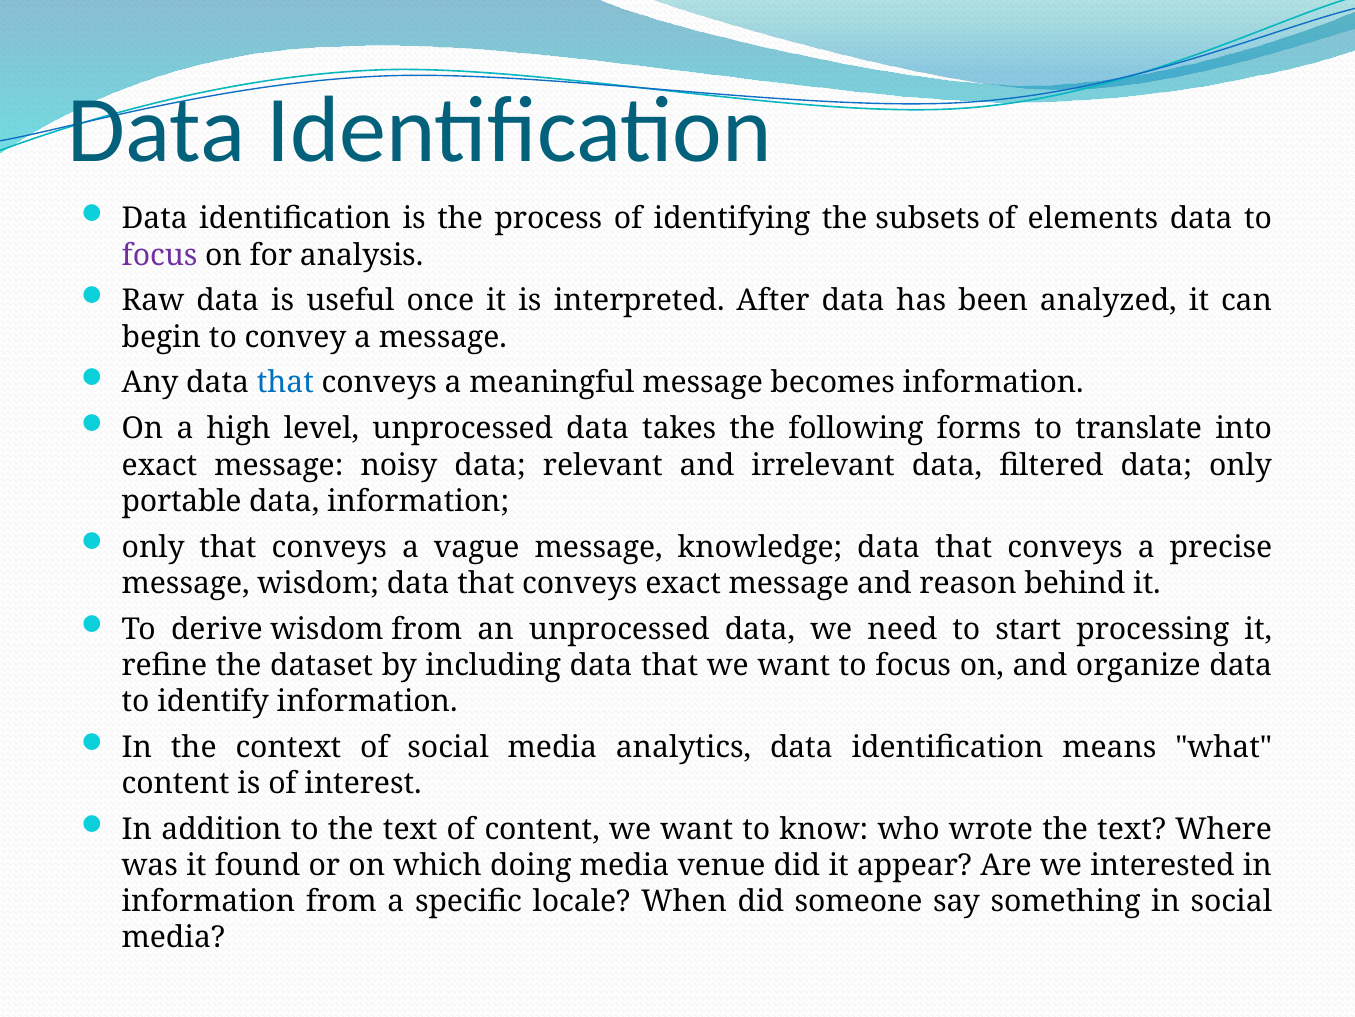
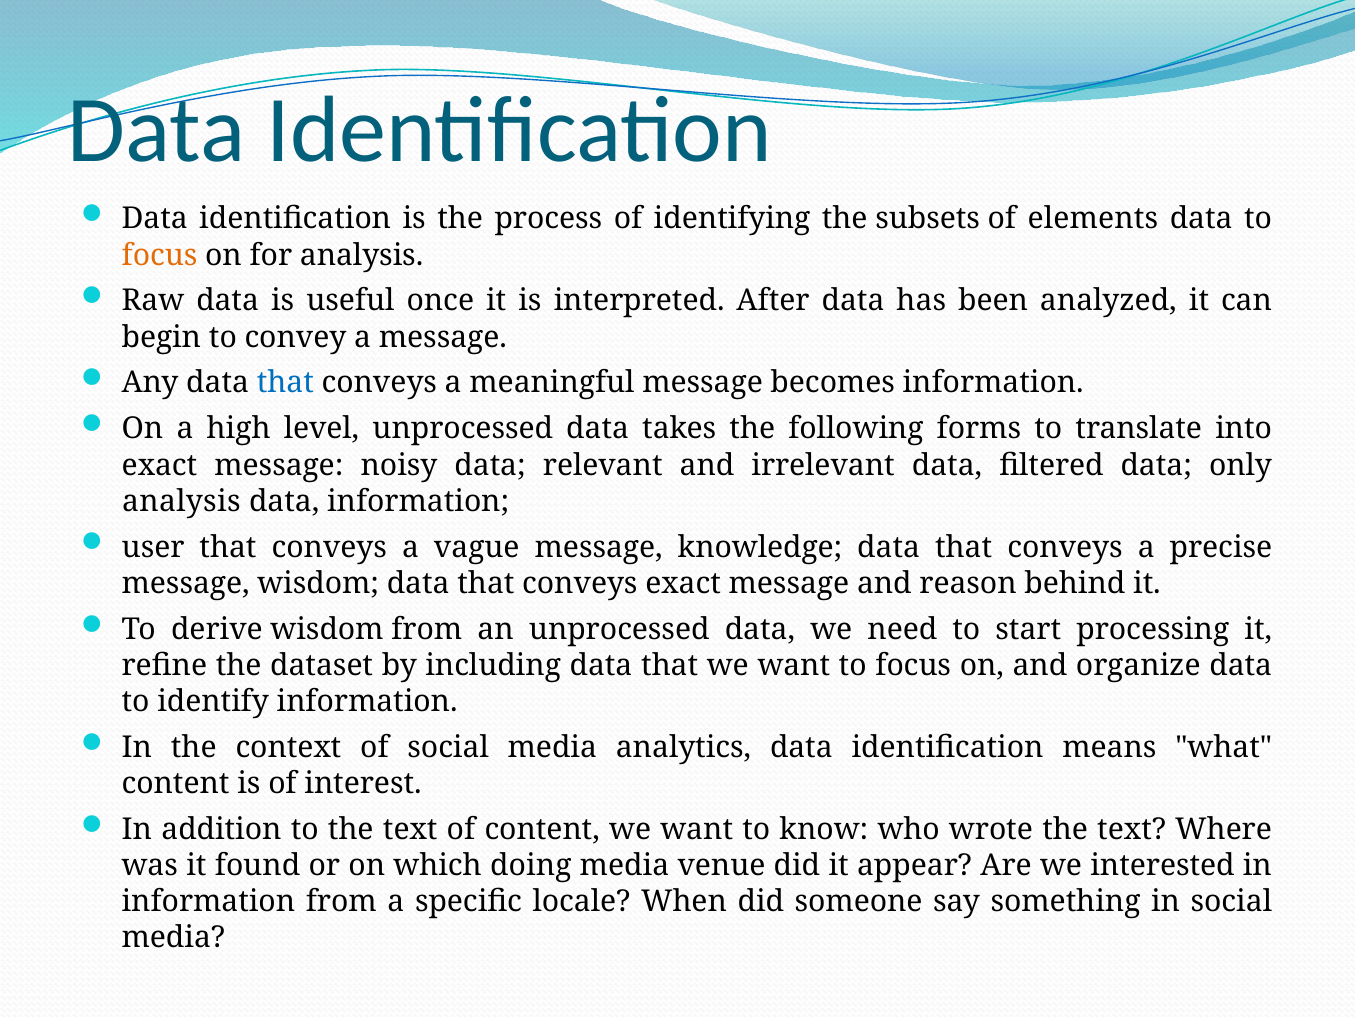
focus at (160, 255) colour: purple -> orange
portable at (182, 501): portable -> analysis
only at (153, 547): only -> user
